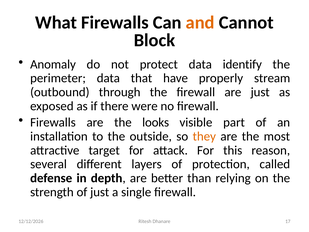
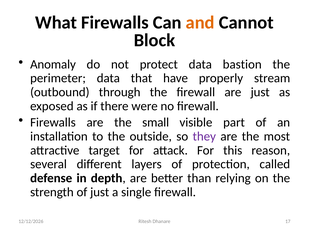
identify: identify -> bastion
looks: looks -> small
they colour: orange -> purple
